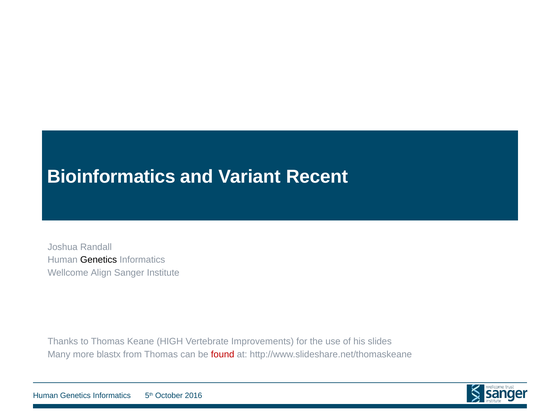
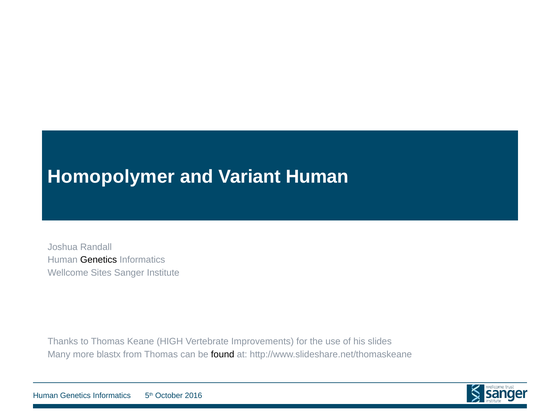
Bioinformatics: Bioinformatics -> Homopolymer
Variant Recent: Recent -> Human
Align: Align -> Sites
found colour: red -> black
